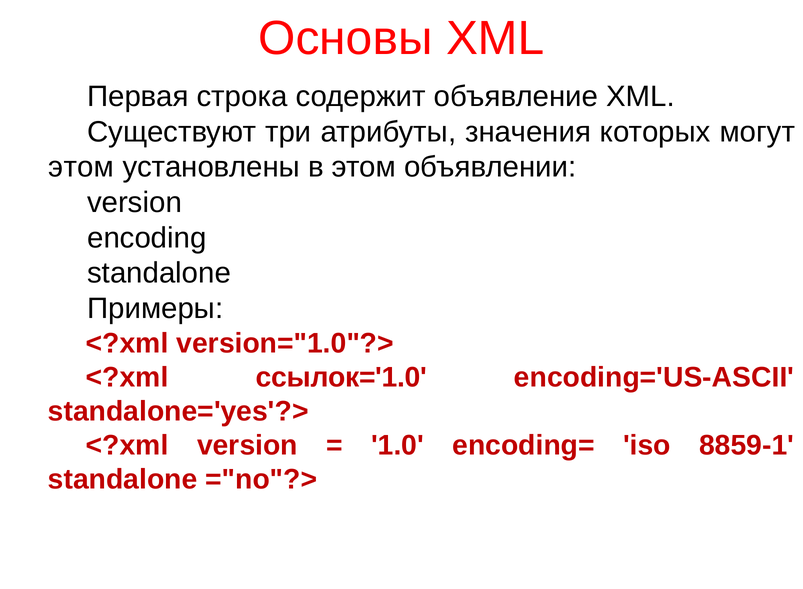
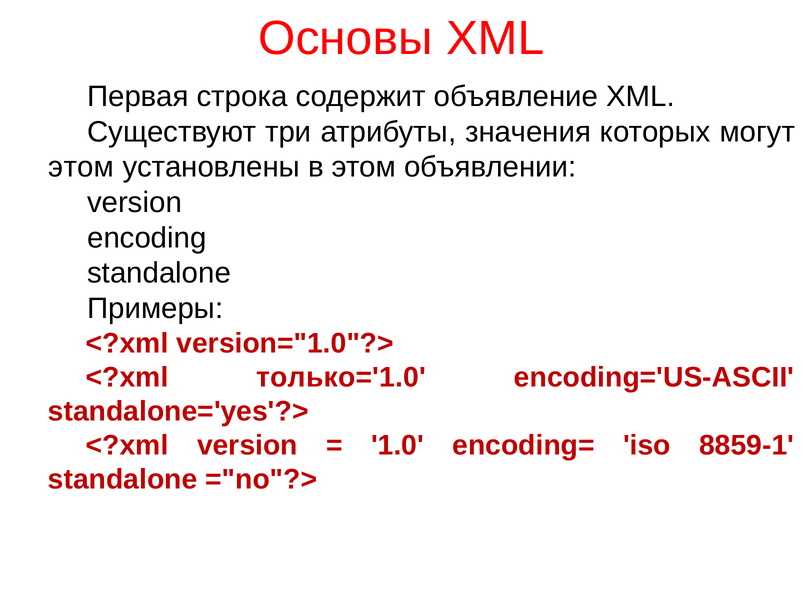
ссылок='1.0: ссылок='1.0 -> только='1.0
